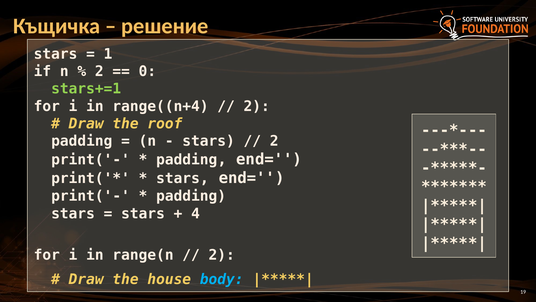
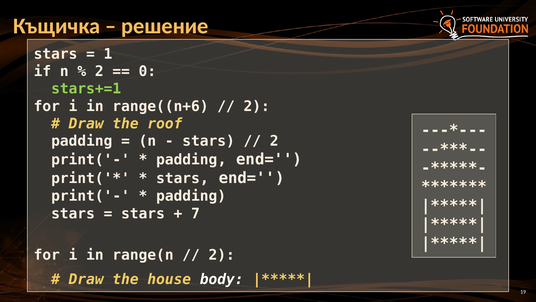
range((n+4: range((n+4 -> range((n+6
4: 4 -> 7
body colour: light blue -> white
